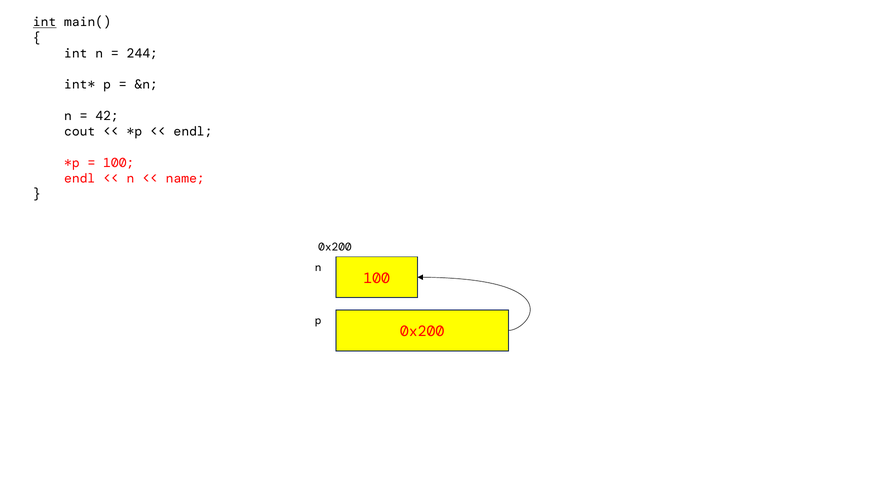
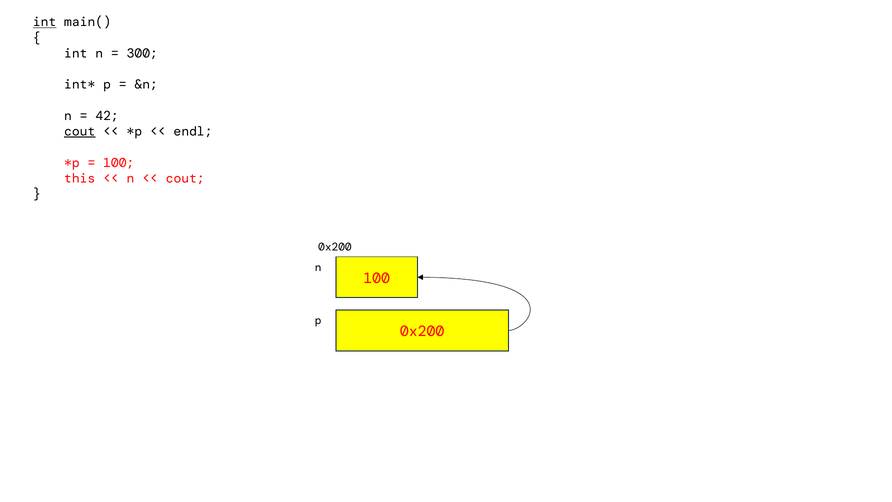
244: 244 -> 300
cout at (80, 131) underline: none -> present
endl at (80, 178): endl -> this
name at (185, 178): name -> cout
